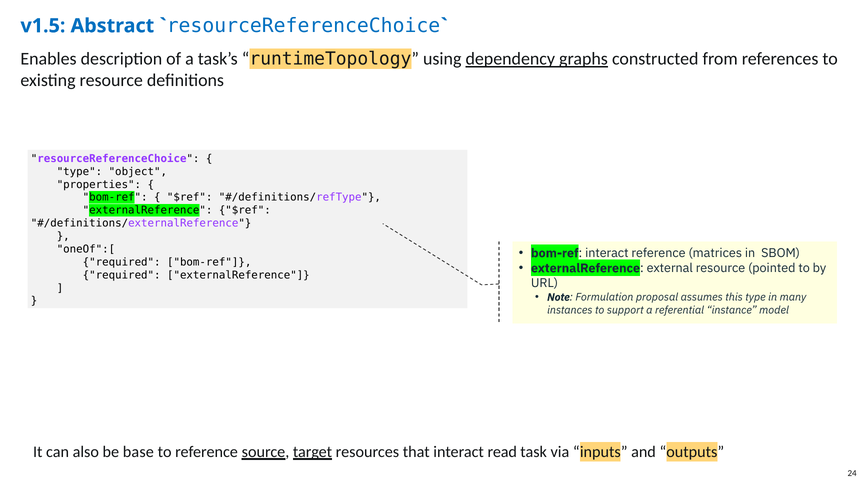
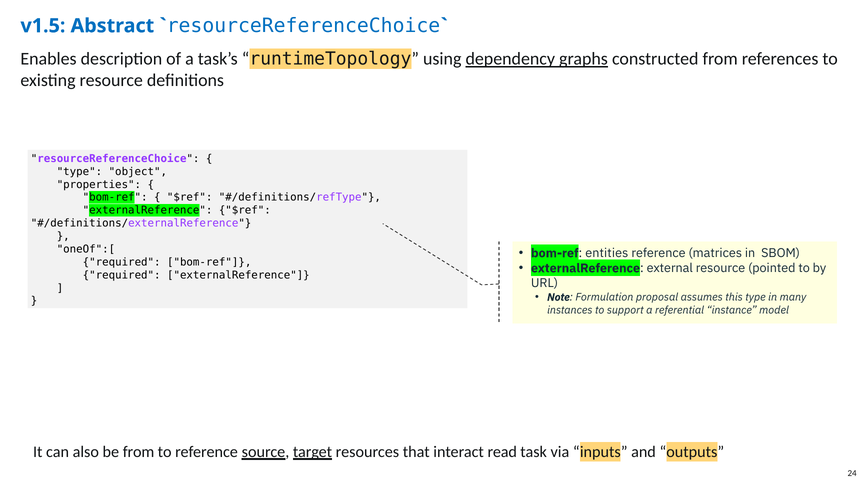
bom-ref interact: interact -> entities
be base: base -> from
